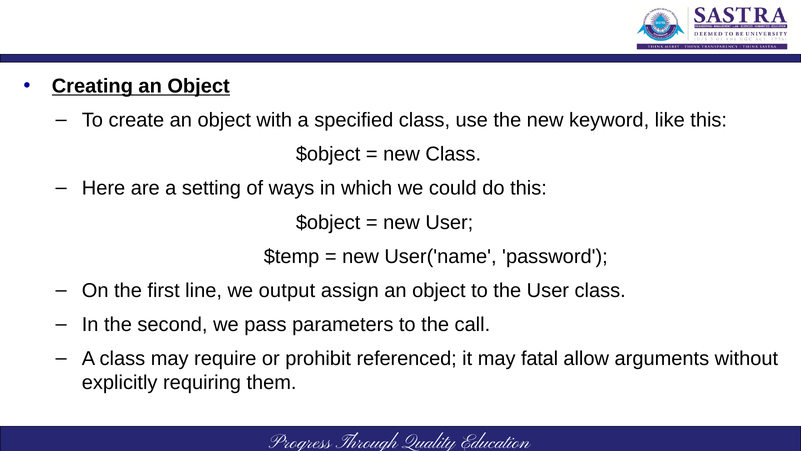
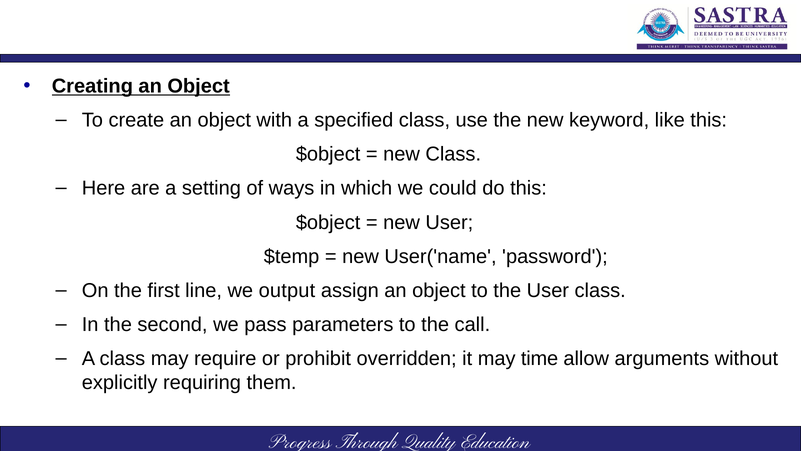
referenced: referenced -> overridden
fatal: fatal -> time
